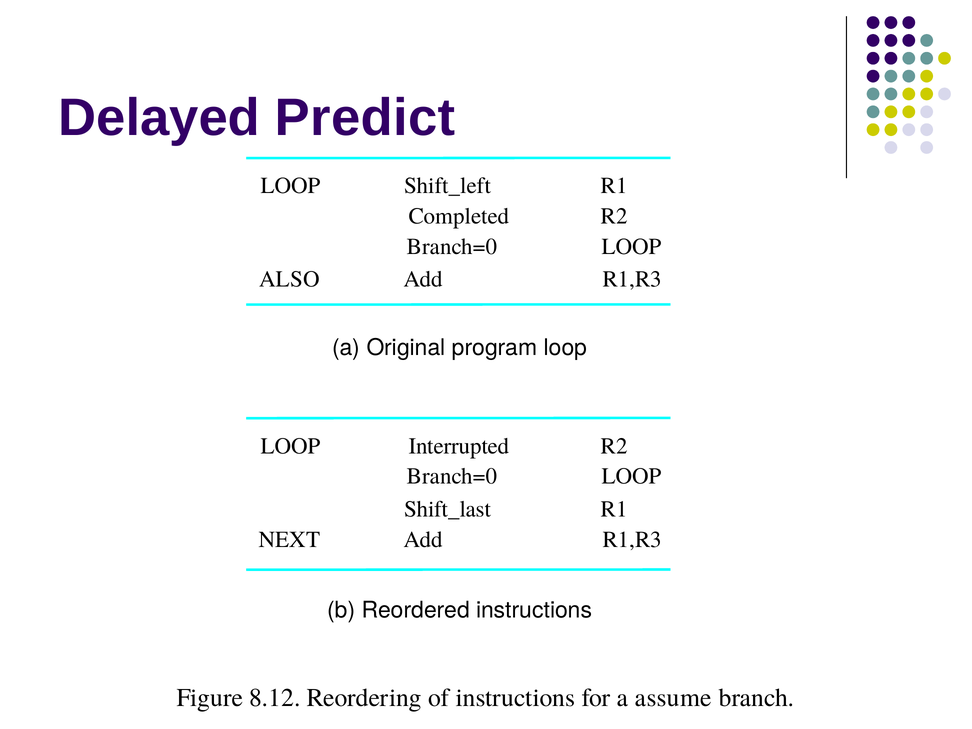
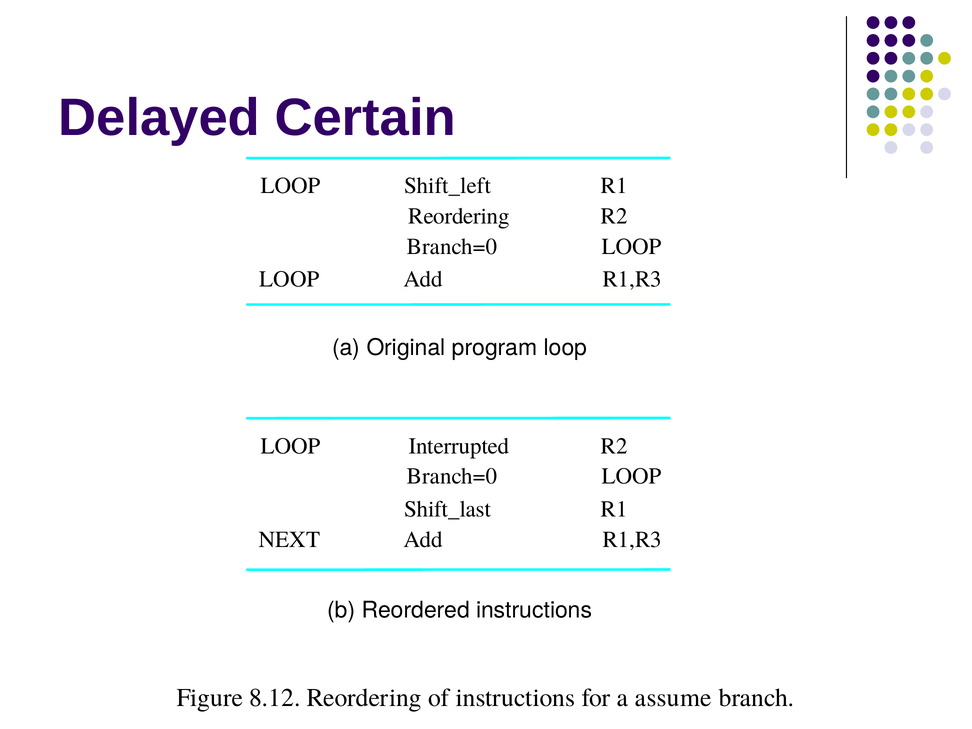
Predict: Predict -> Certain
Completed at (459, 216): Completed -> Reordering
ALSO at (289, 279): ALSO -> LOOP
